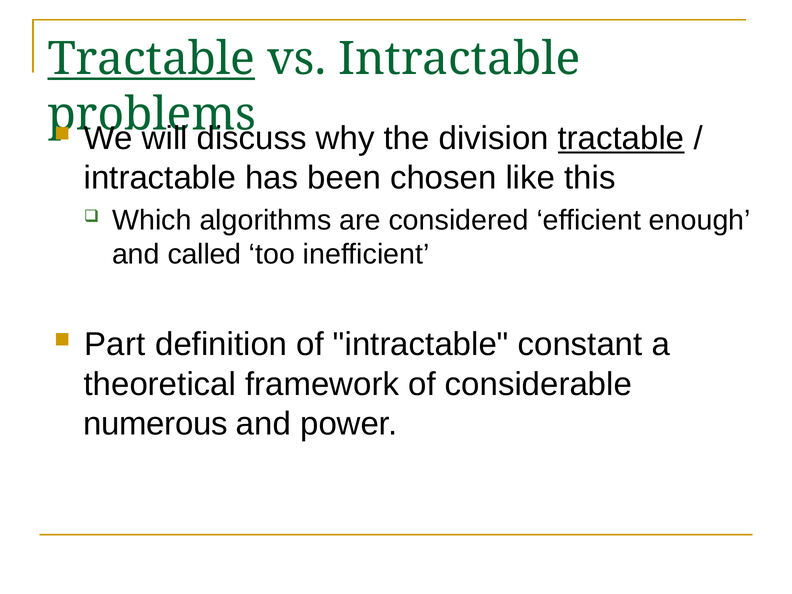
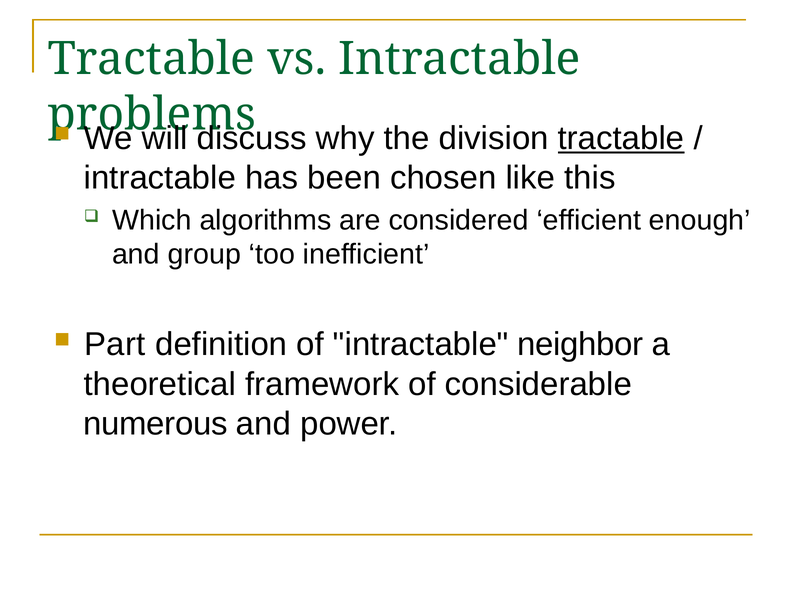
Tractable at (151, 59) underline: present -> none
called: called -> group
constant: constant -> neighbor
